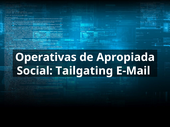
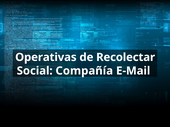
Apropiada: Apropiada -> Recolectar
Tailgating: Tailgating -> Compañía
